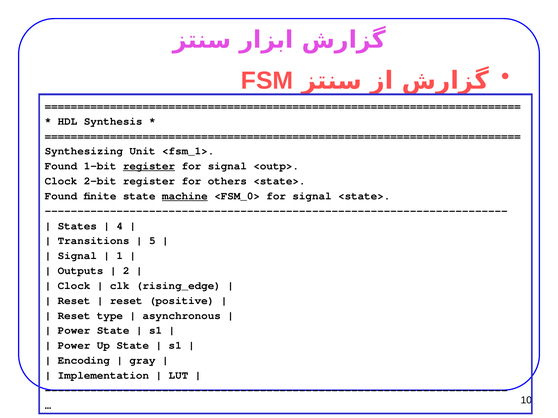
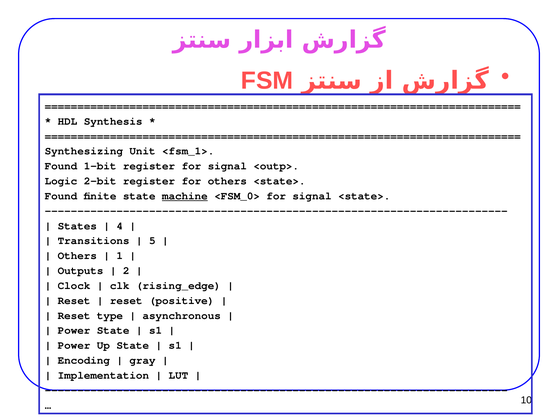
register at (149, 166) underline: present -> none
Clock at (61, 181): Clock -> Logic
Signal at (77, 256): Signal -> Others
